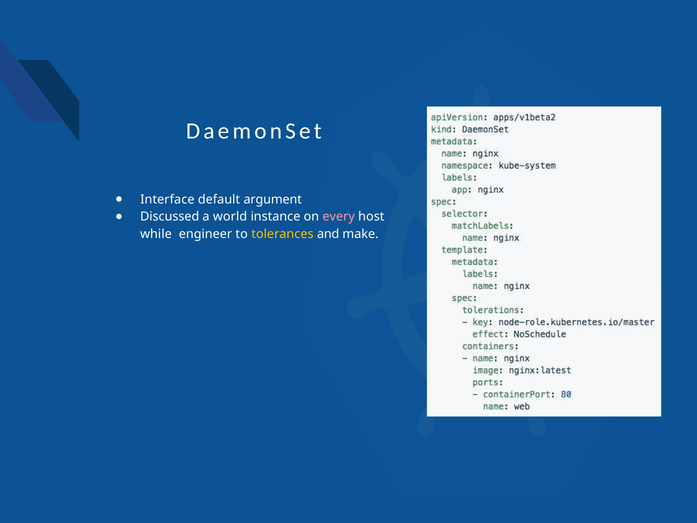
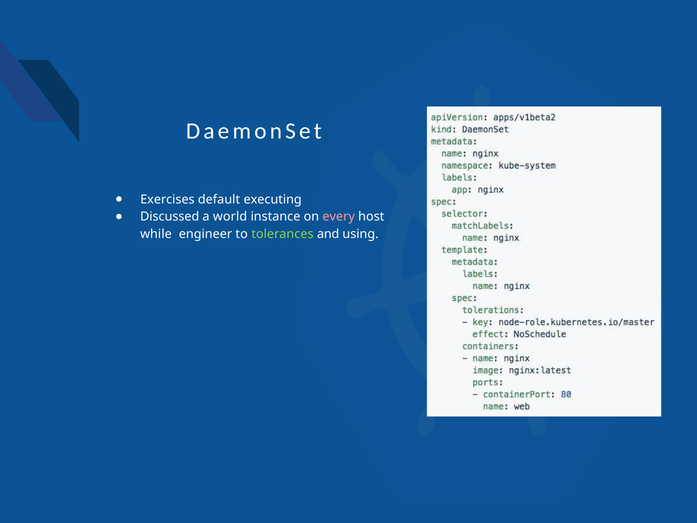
Interface: Interface -> Exercises
argument: argument -> executing
tolerances colour: yellow -> light green
make: make -> using
